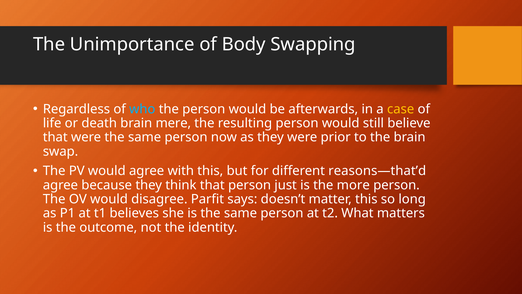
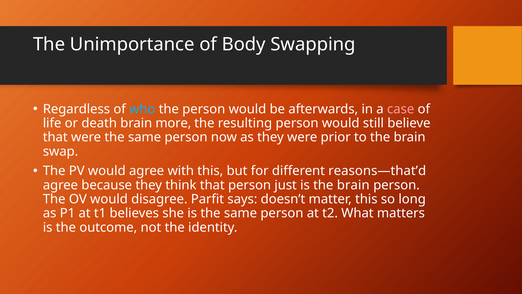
case colour: yellow -> pink
mere: mere -> more
is the more: more -> brain
